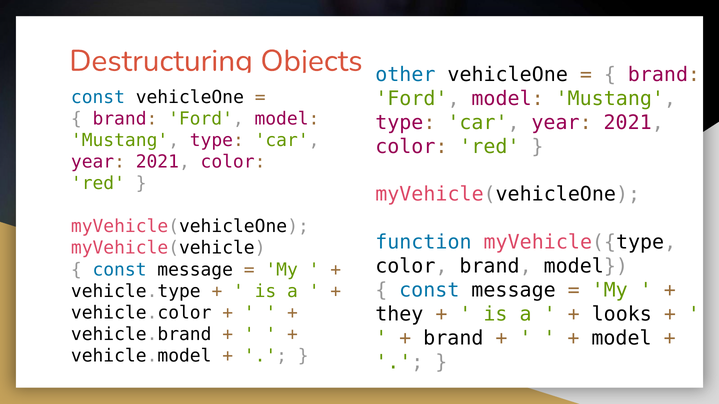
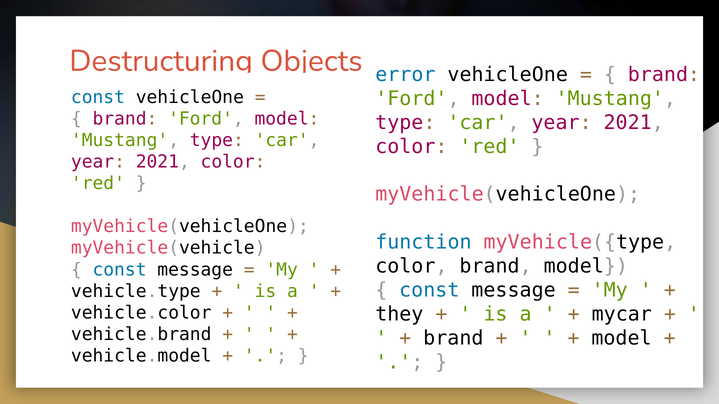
other: other -> error
looks: looks -> mycar
